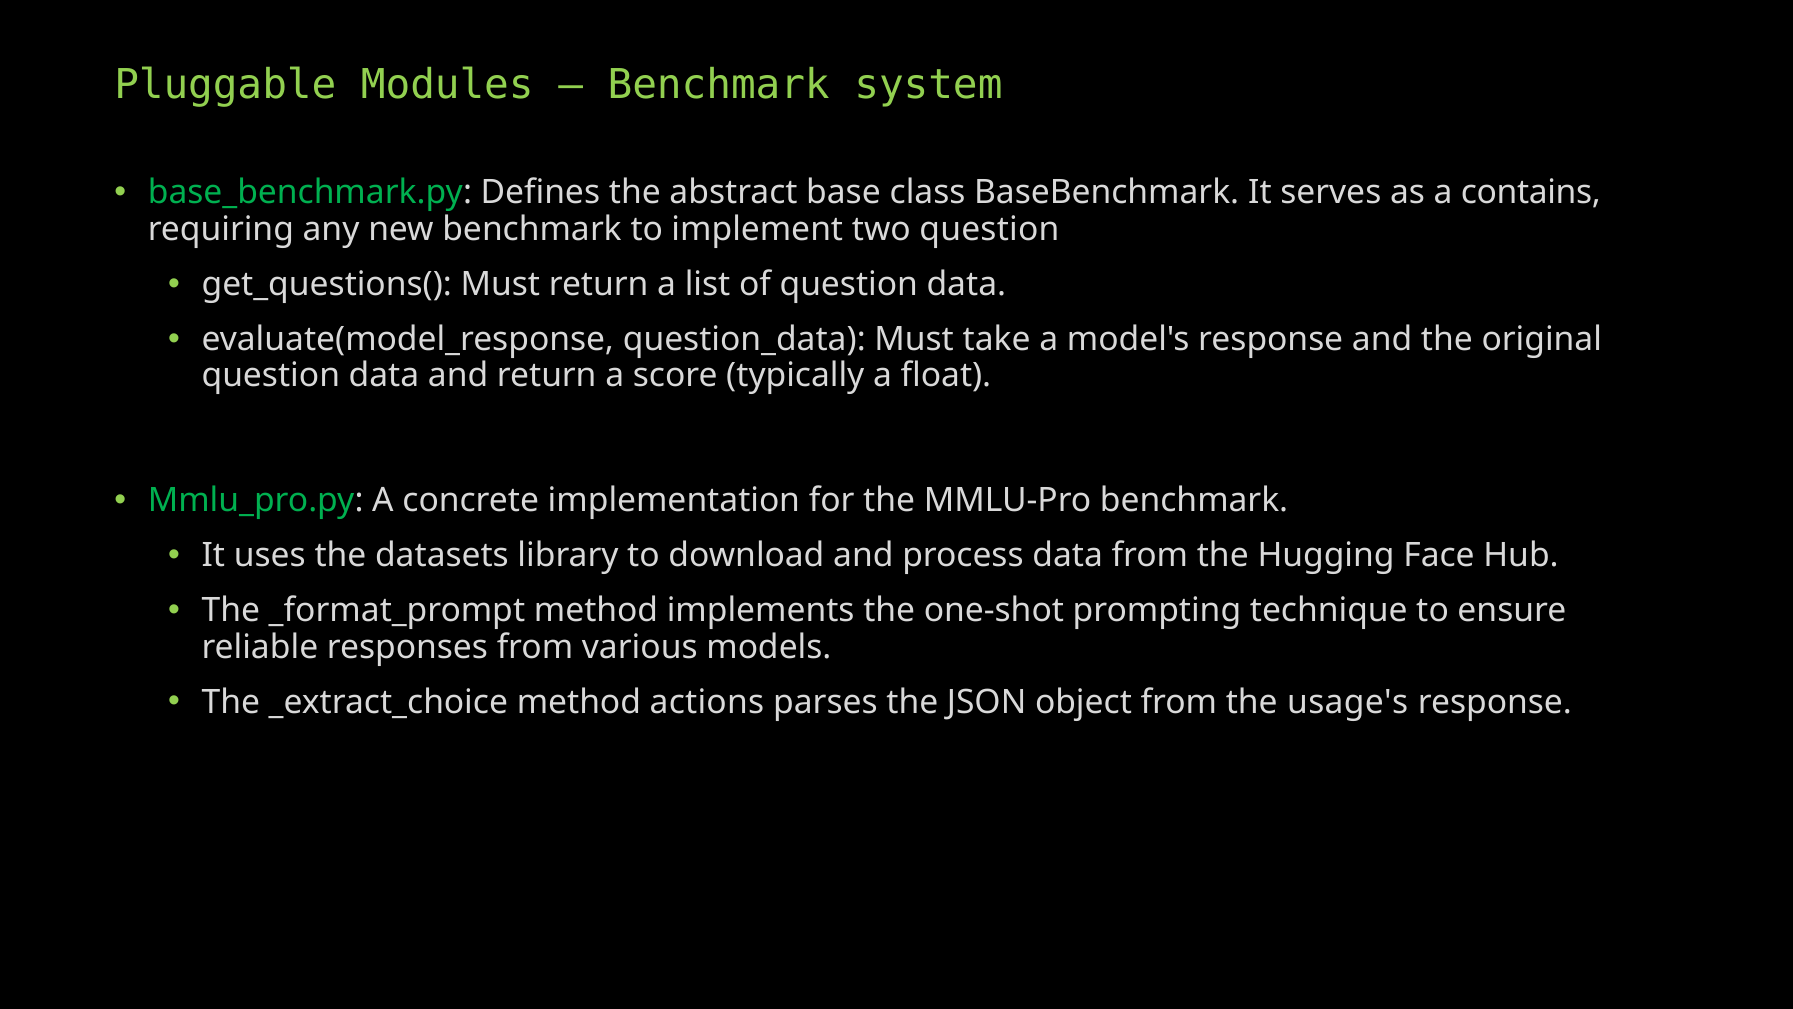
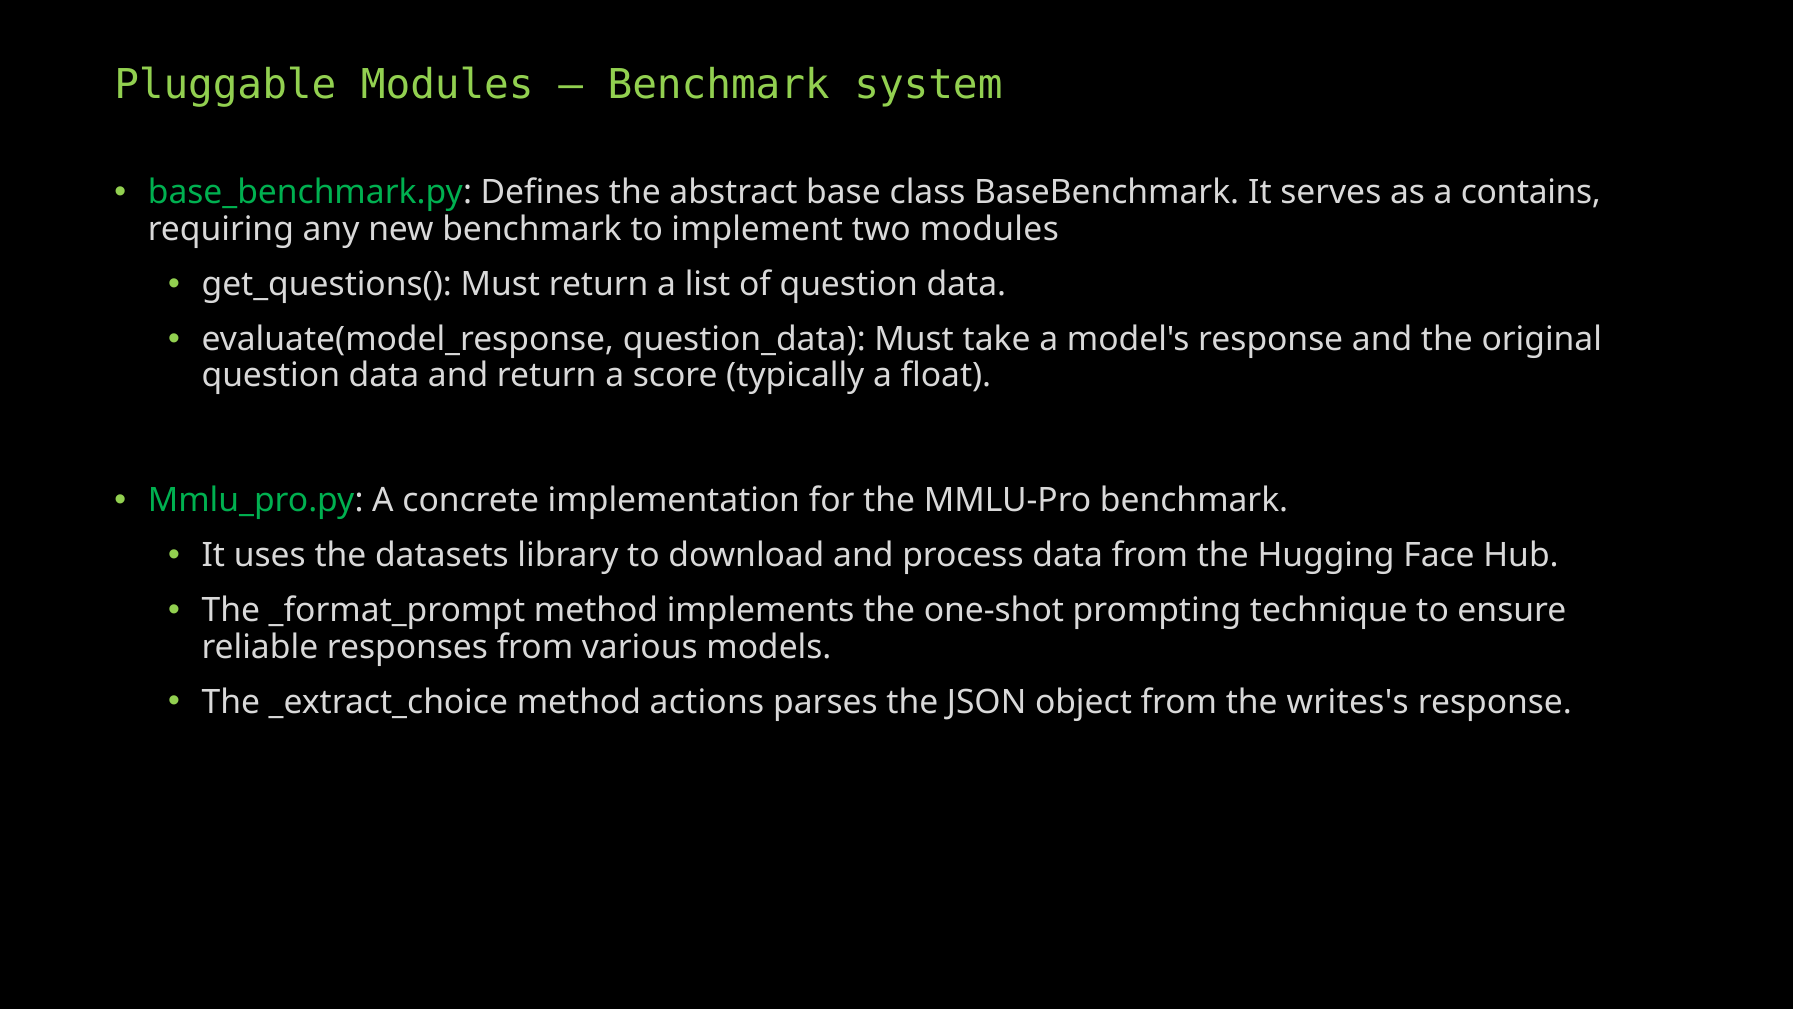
two question: question -> modules
usage's: usage's -> writes's
